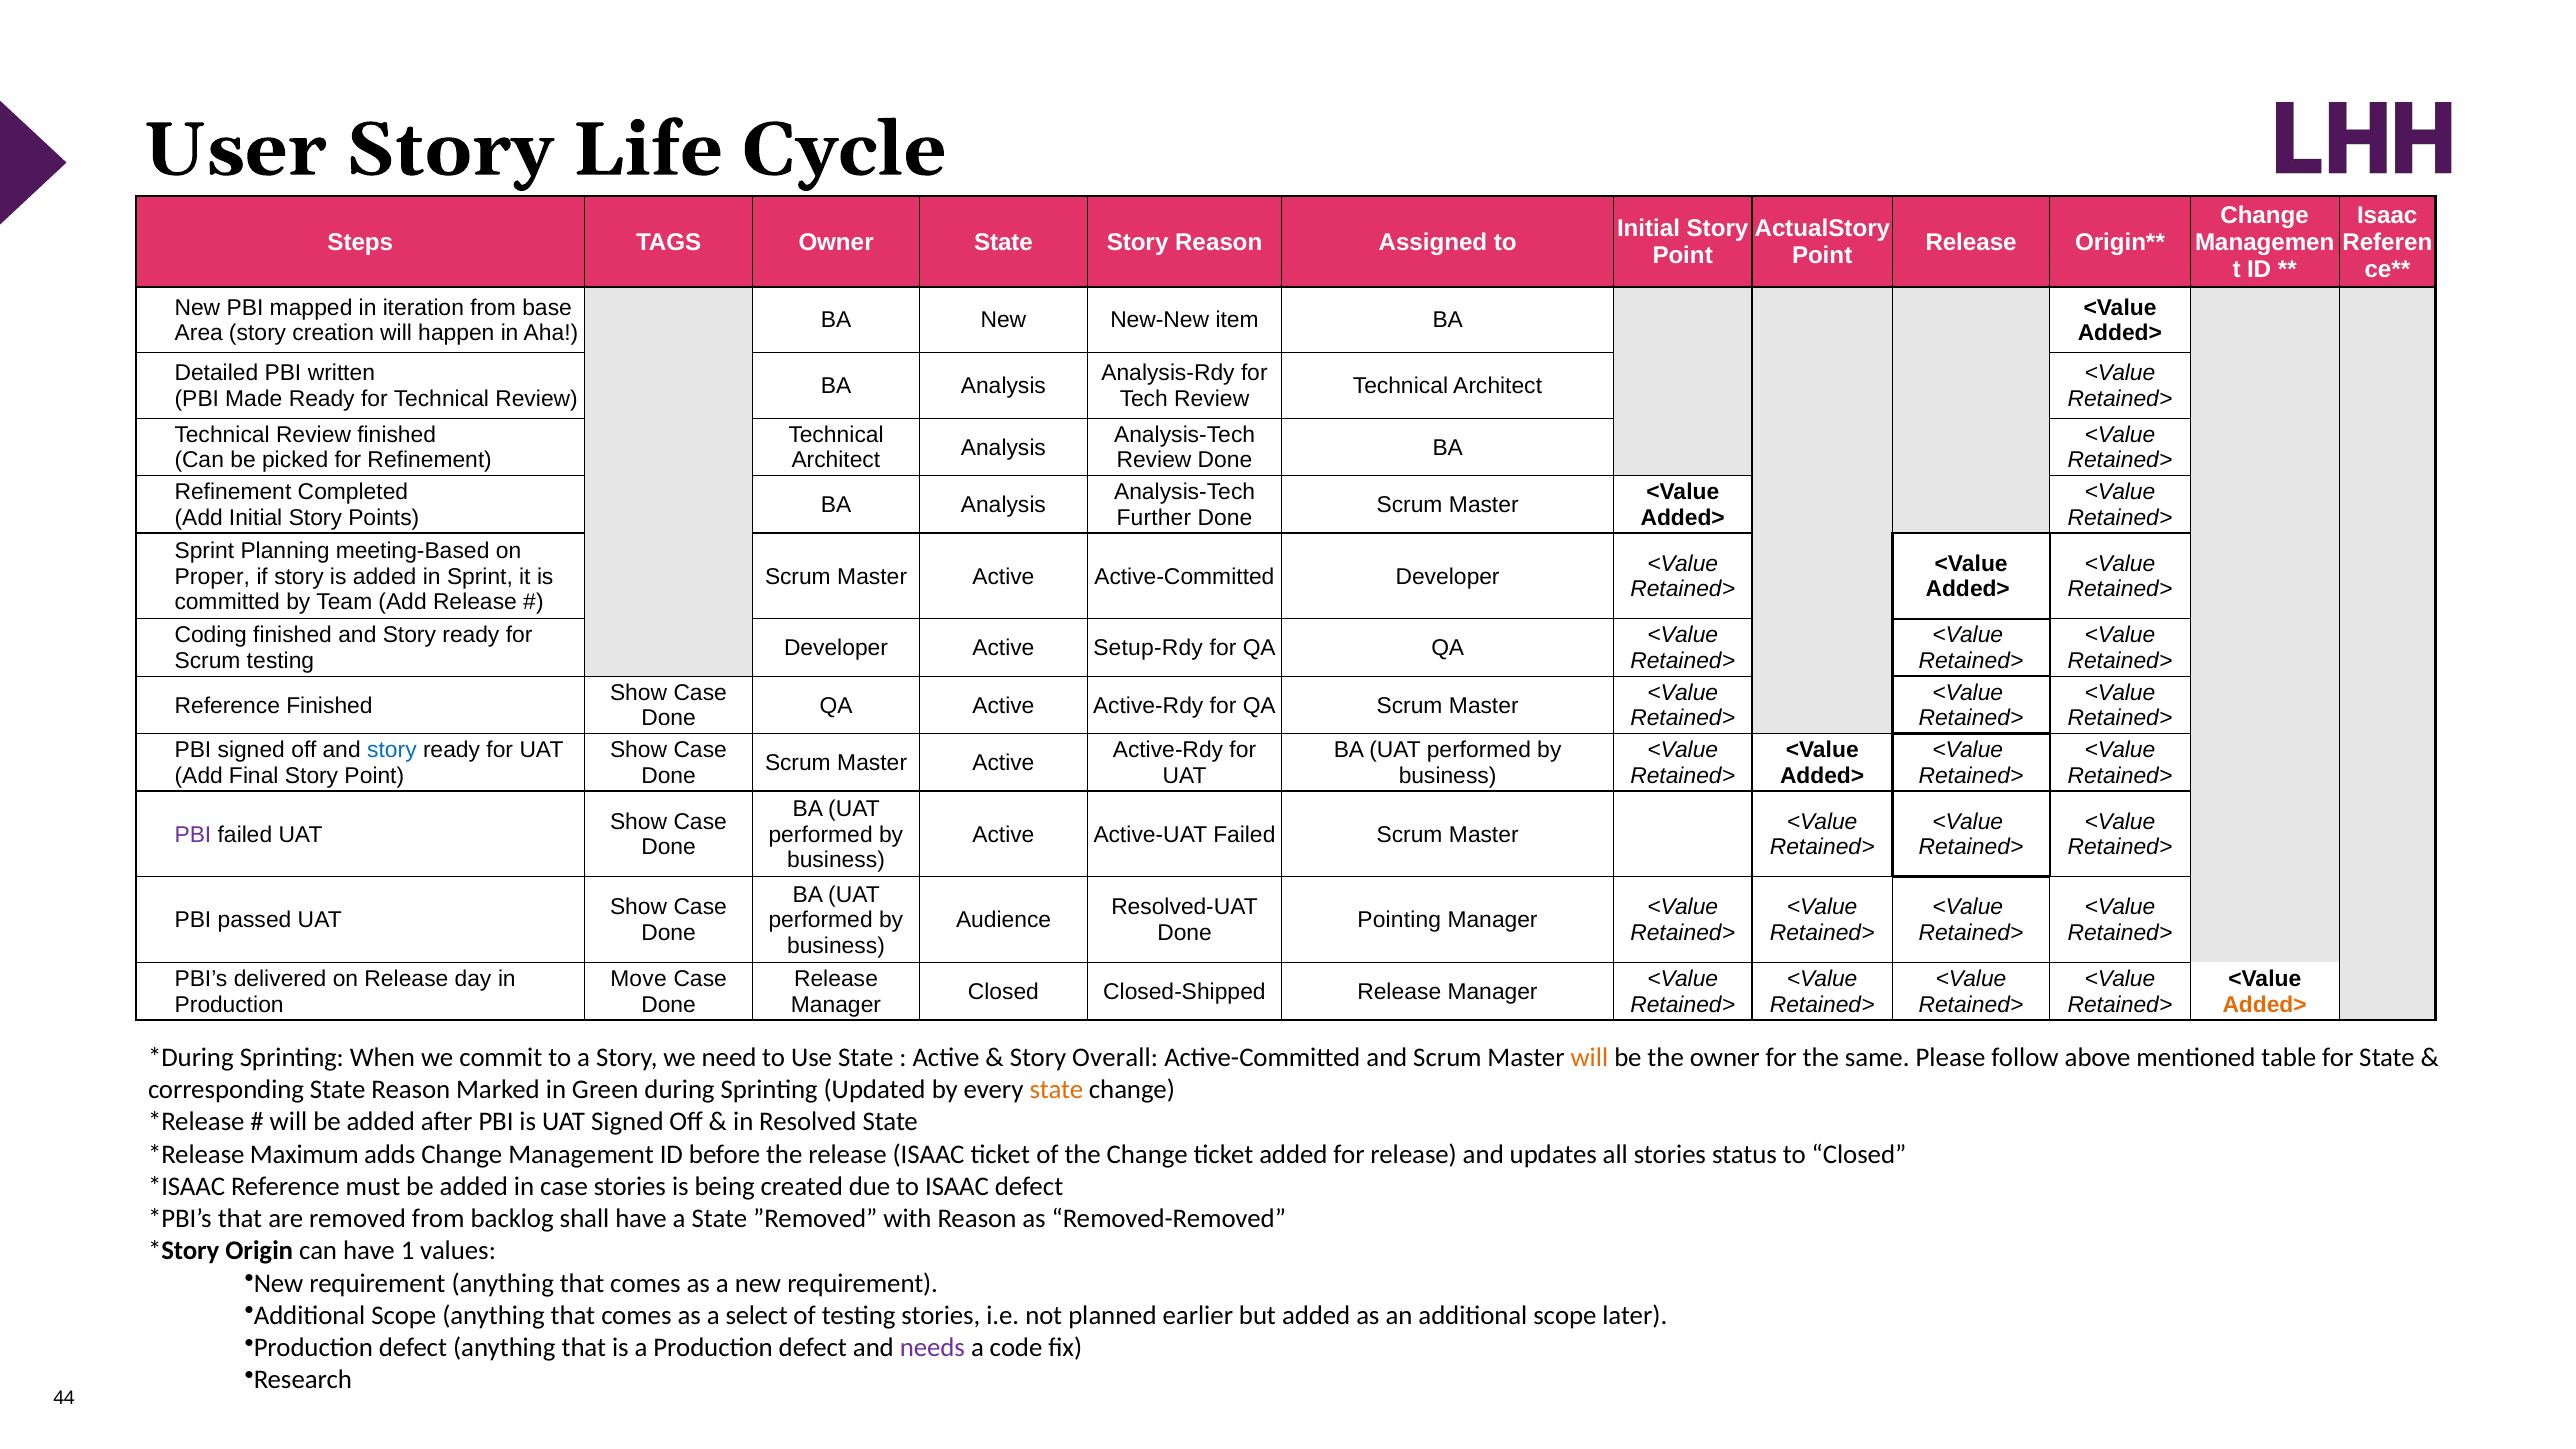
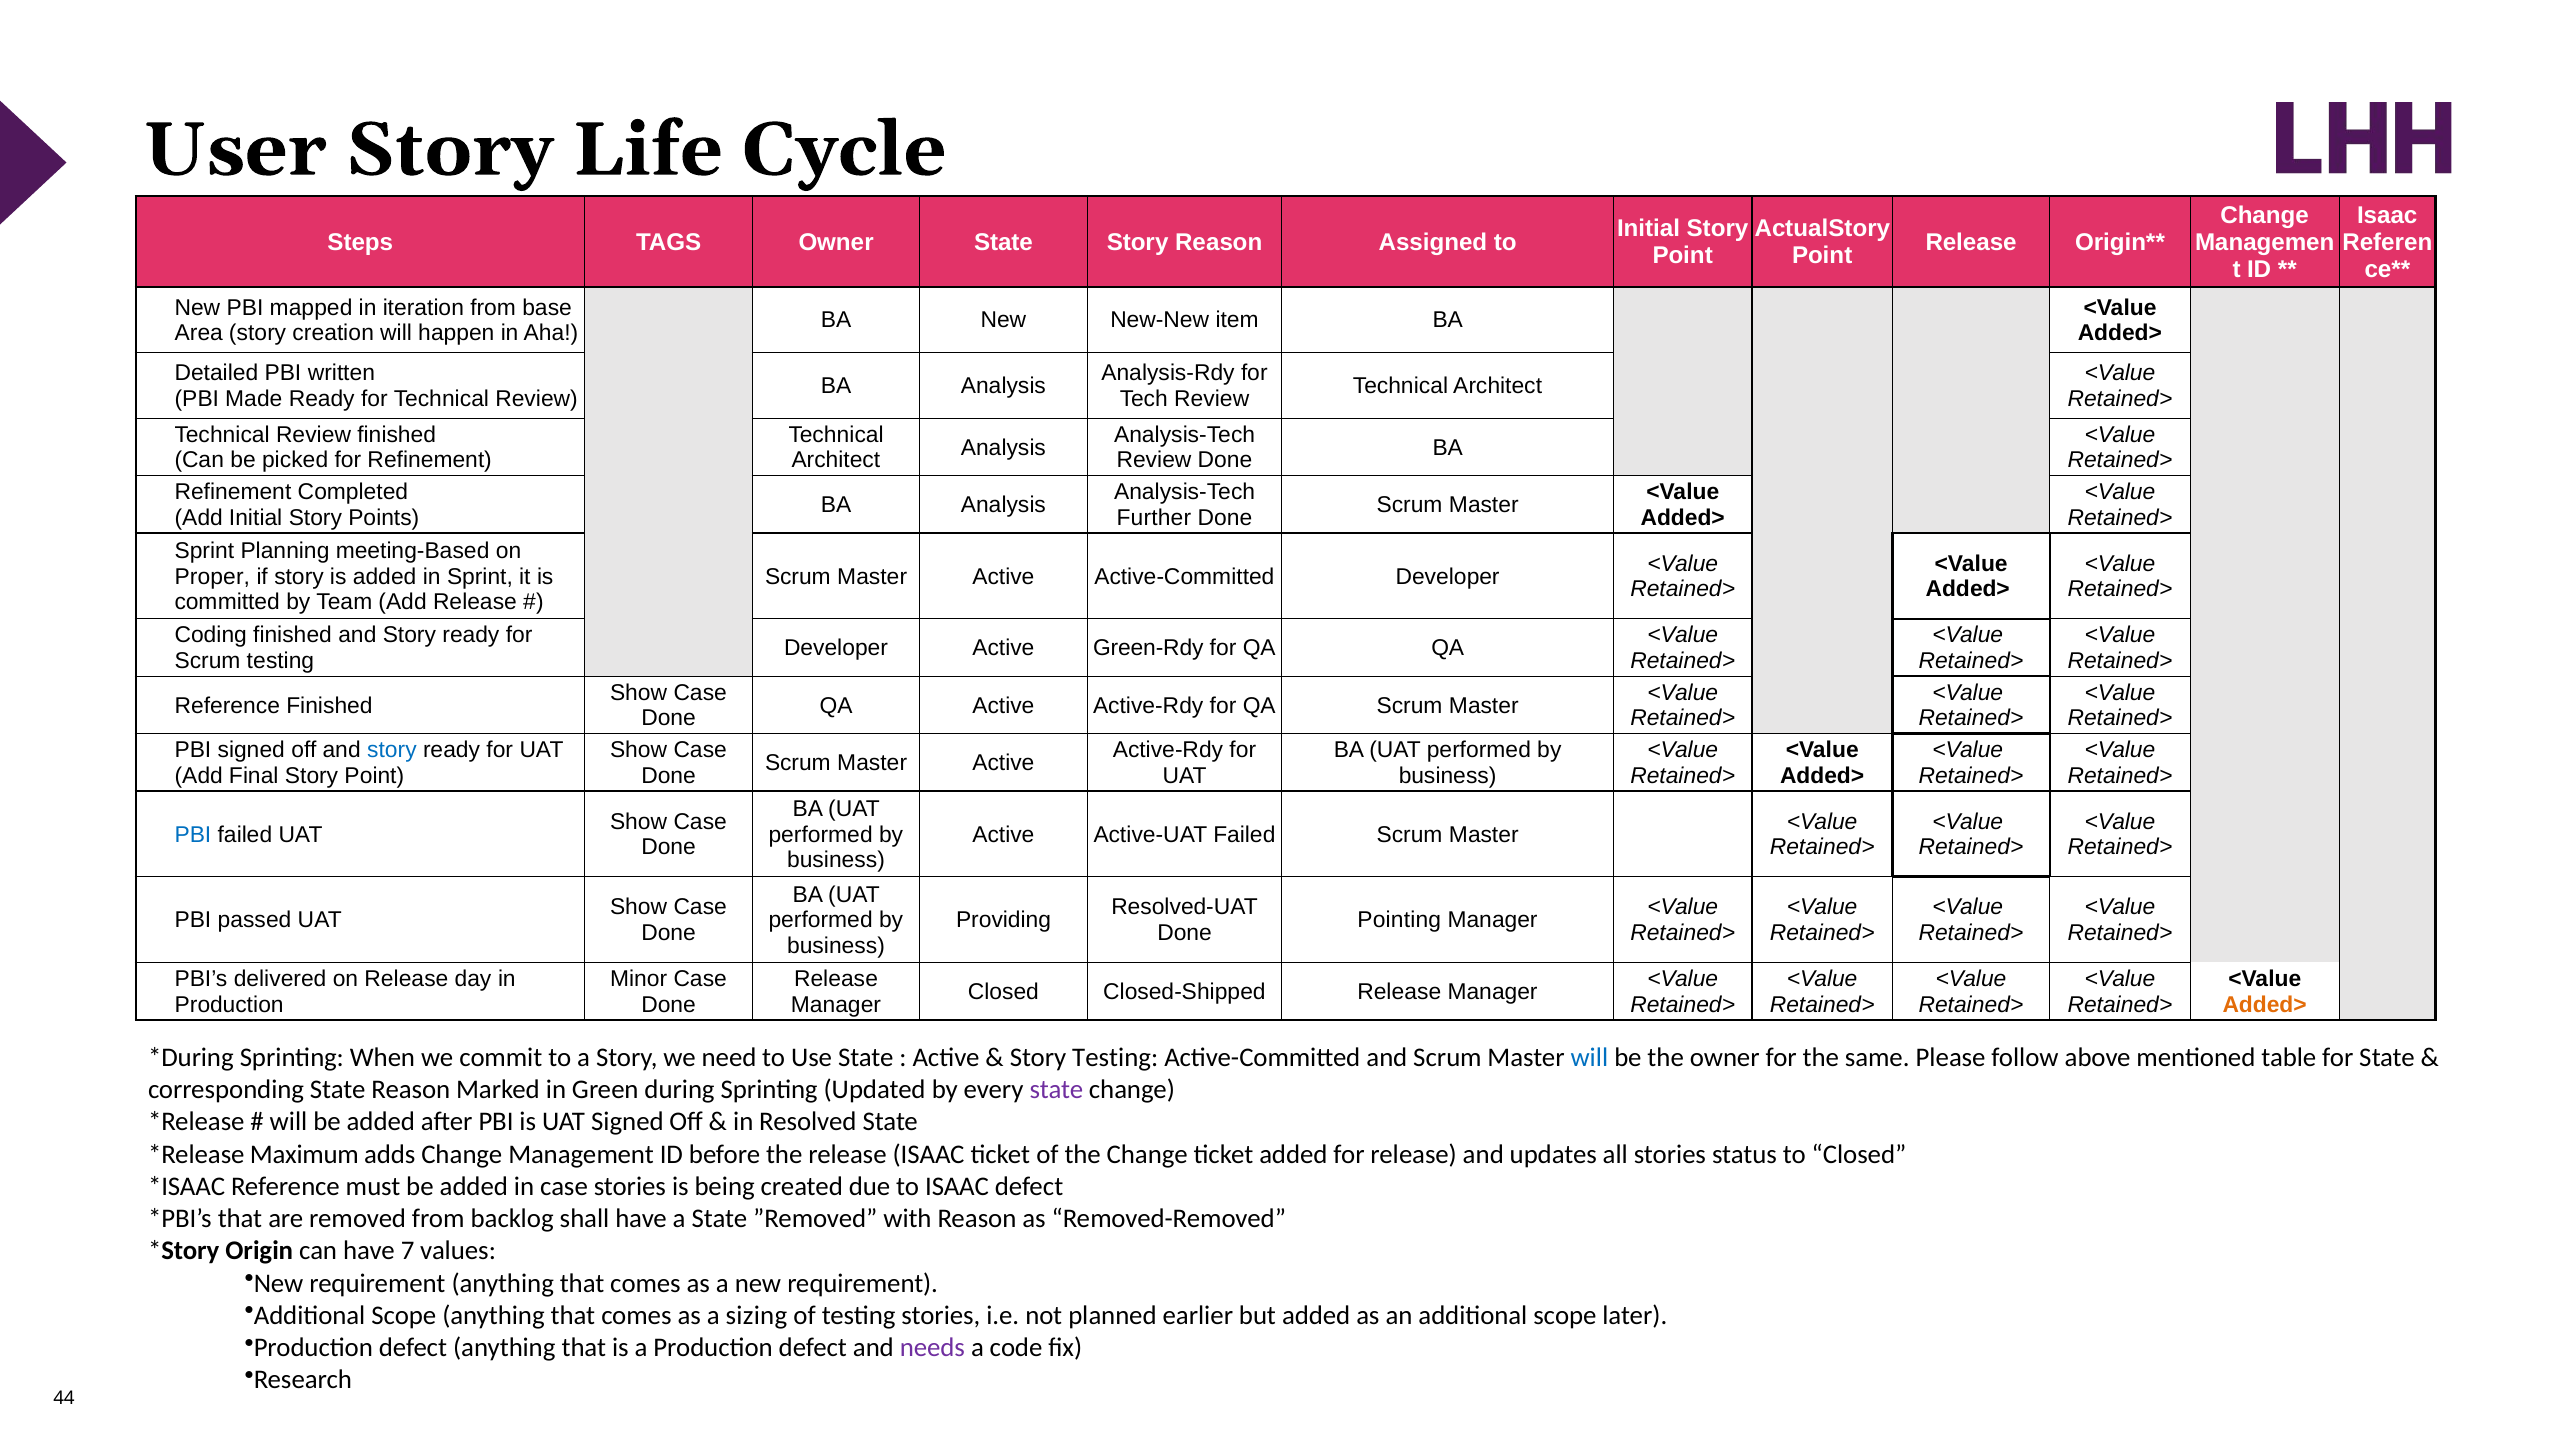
Setup-Rdy: Setup-Rdy -> Green-Rdy
PBI at (193, 835) colour: purple -> blue
Audience: Audience -> Providing
Move: Move -> Minor
Story Overall: Overall -> Testing
will at (1589, 1057) colour: orange -> blue
state at (1056, 1090) colour: orange -> purple
1: 1 -> 7
select: select -> sizing
